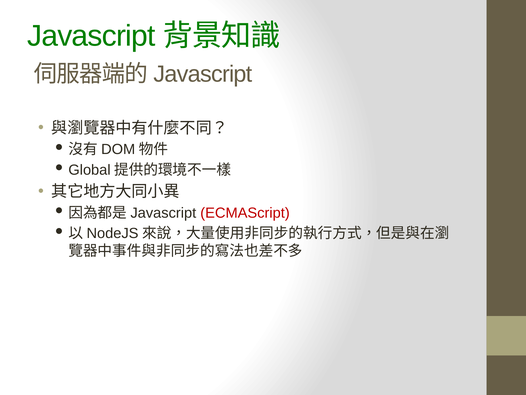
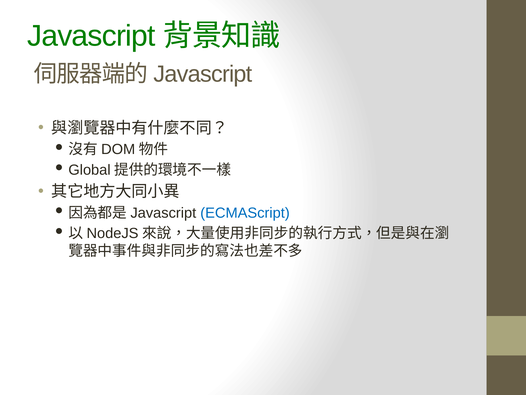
ECMAScript colour: red -> blue
